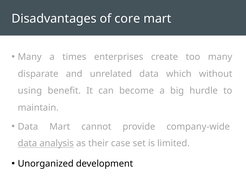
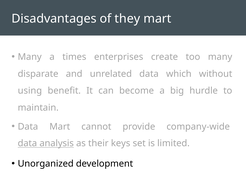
core: core -> they
case: case -> keys
